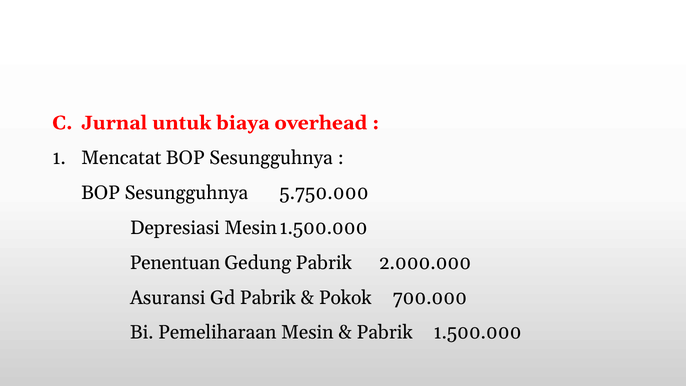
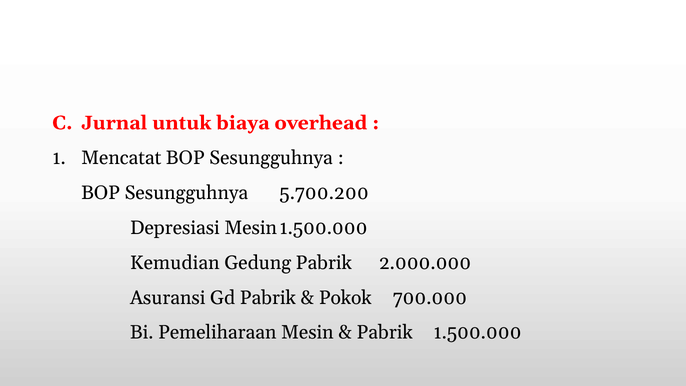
5.750.000: 5.750.000 -> 5.700.200
Penentuan: Penentuan -> Kemudian
